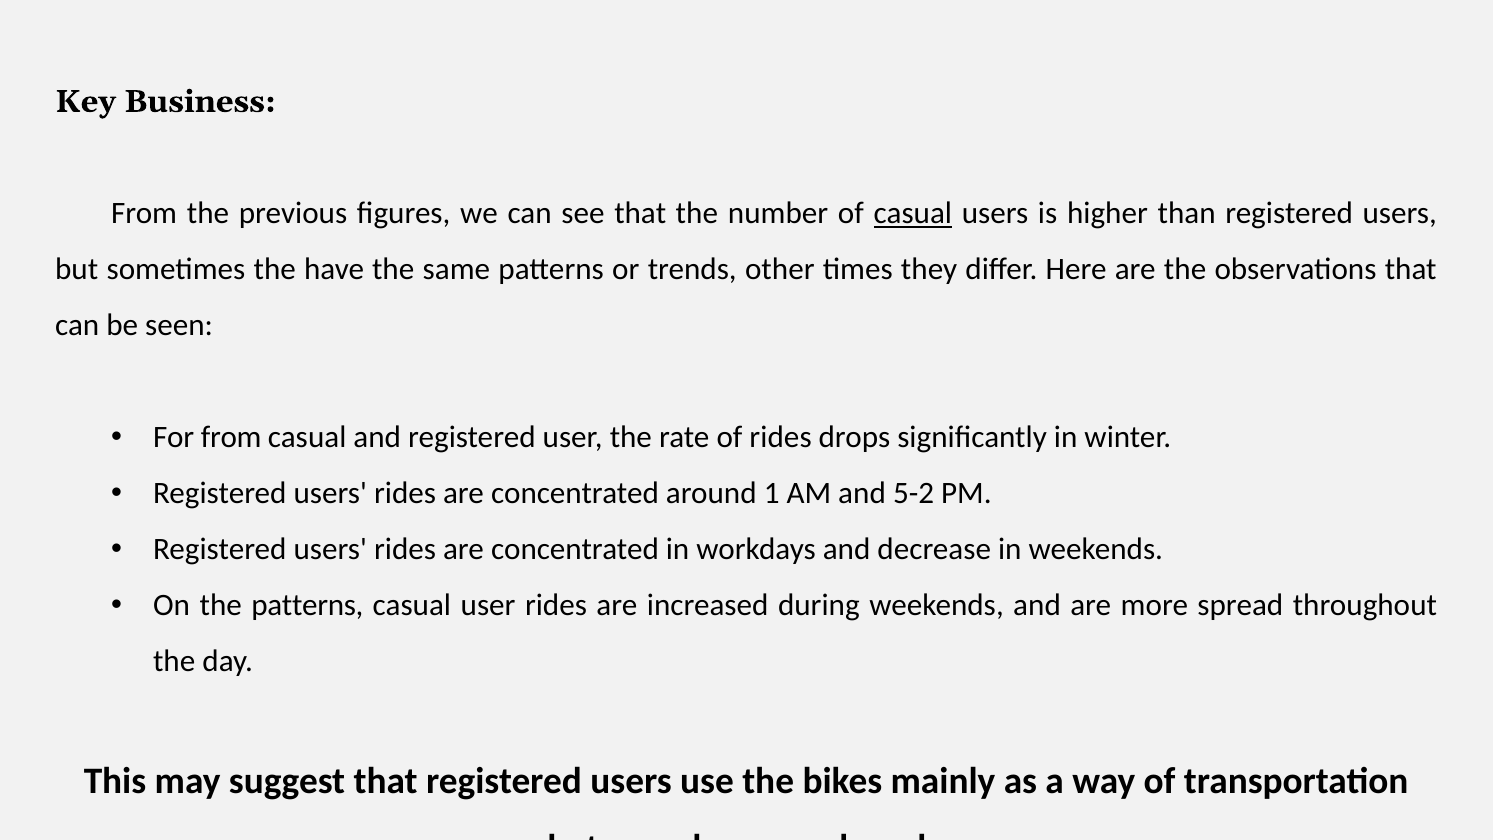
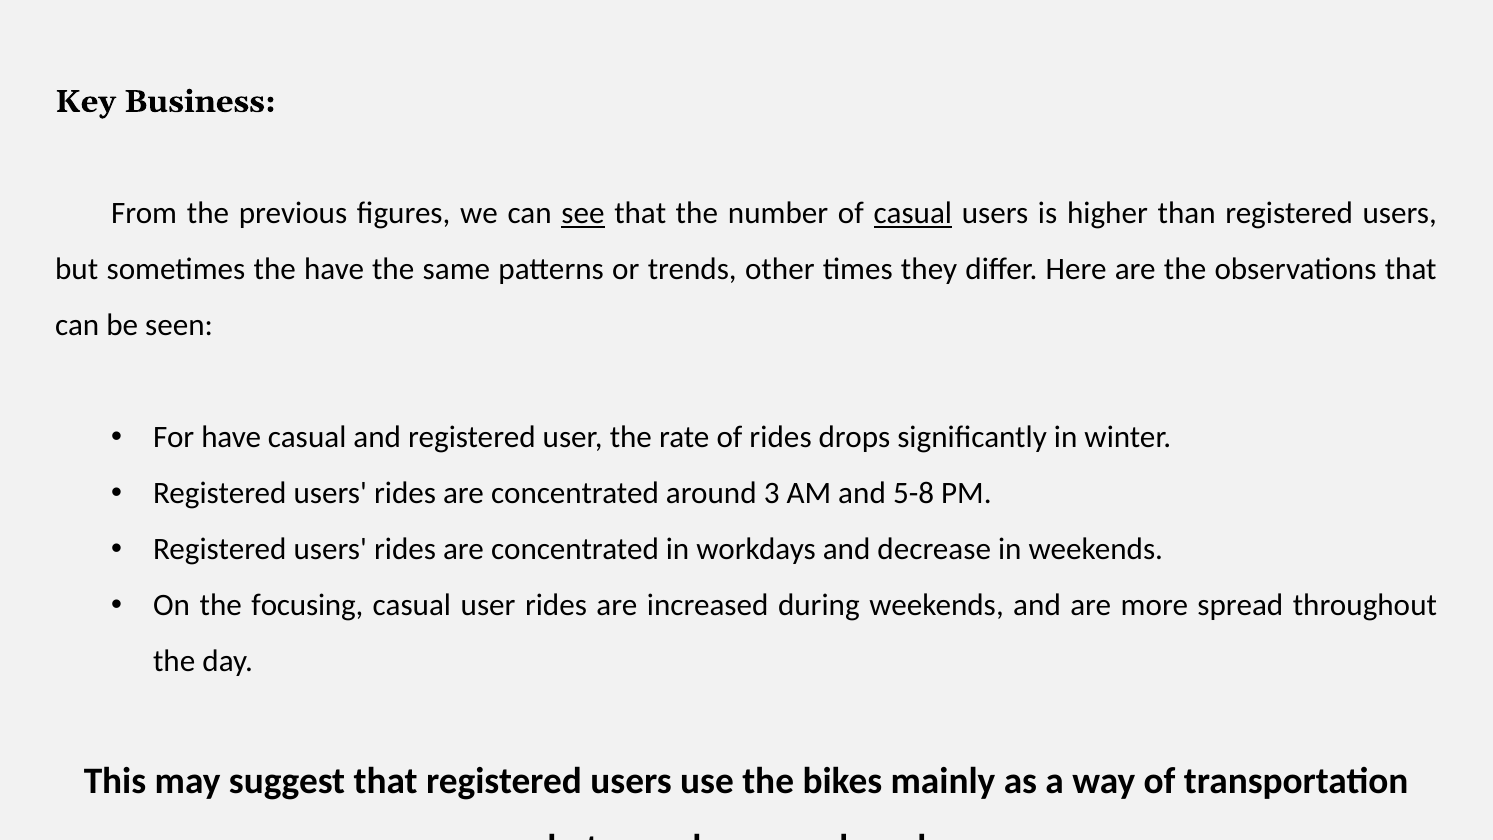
see underline: none -> present
For from: from -> have
1: 1 -> 3
5-2: 5-2 -> 5-8
the patterns: patterns -> focusing
